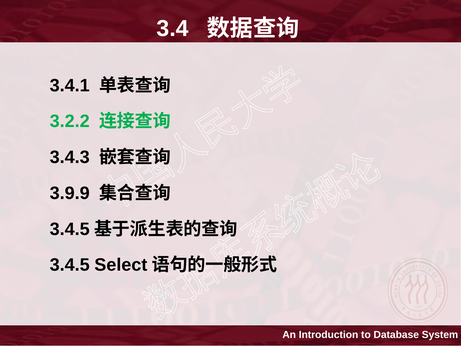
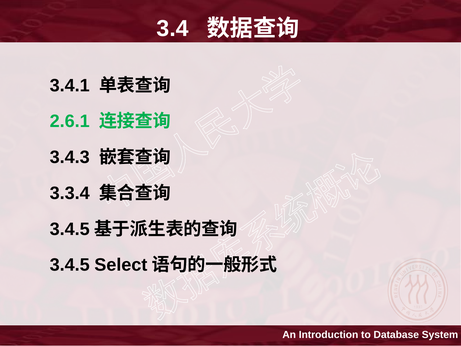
3.2.2: 3.2.2 -> 2.6.1
3.9.9: 3.9.9 -> 3.3.4
